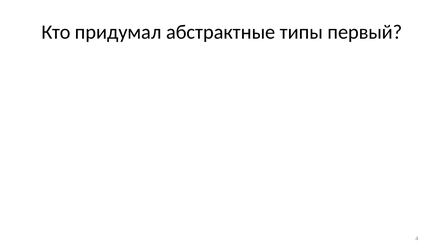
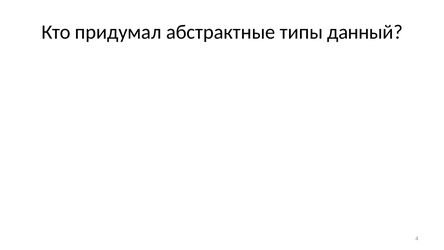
первый: первый -> данный
